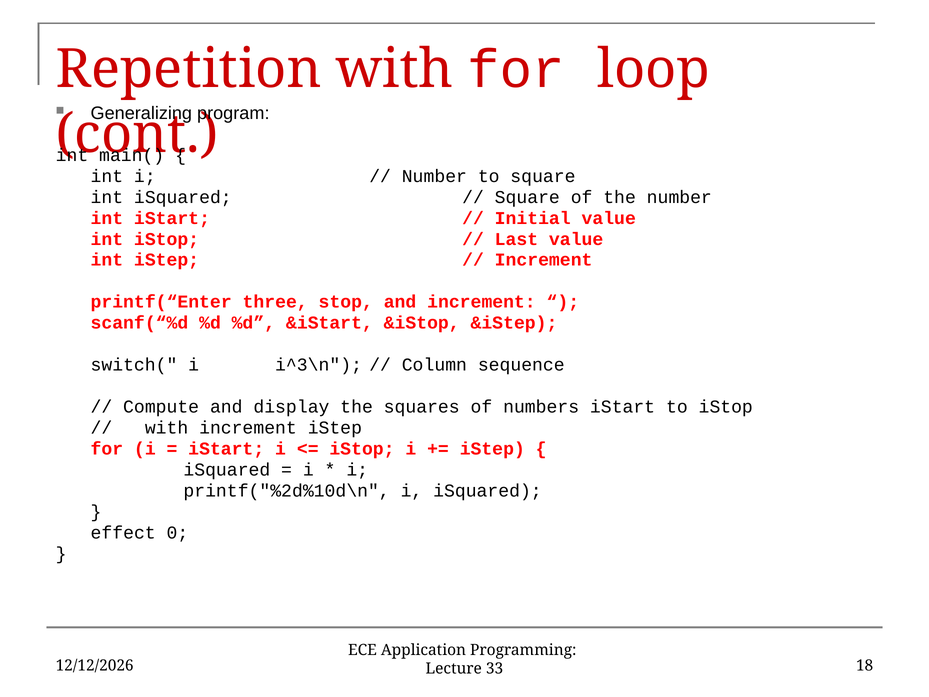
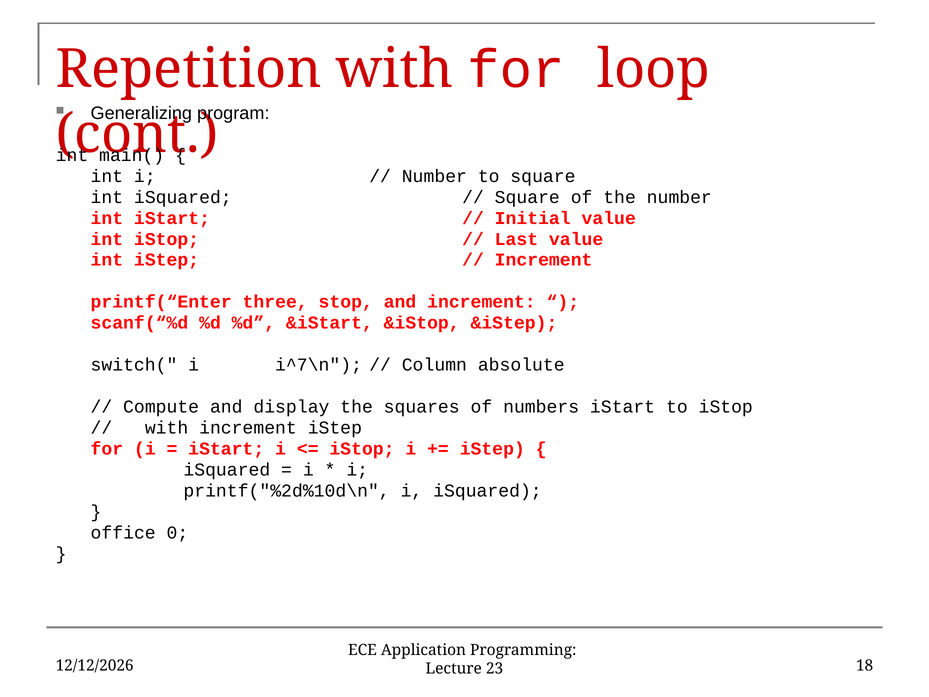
i^3\n: i^3\n -> i^7\n
sequence: sequence -> absolute
effect: effect -> office
33: 33 -> 23
